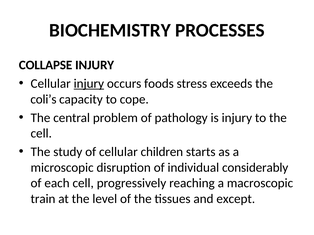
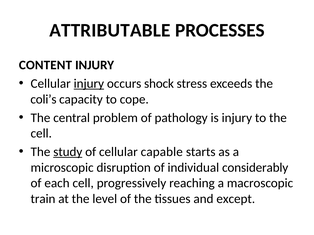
BIOCHEMISTRY: BIOCHEMISTRY -> ATTRIBUTABLE
COLLAPSE: COLLAPSE -> CONTENT
foods: foods -> shock
study underline: none -> present
children: children -> capable
